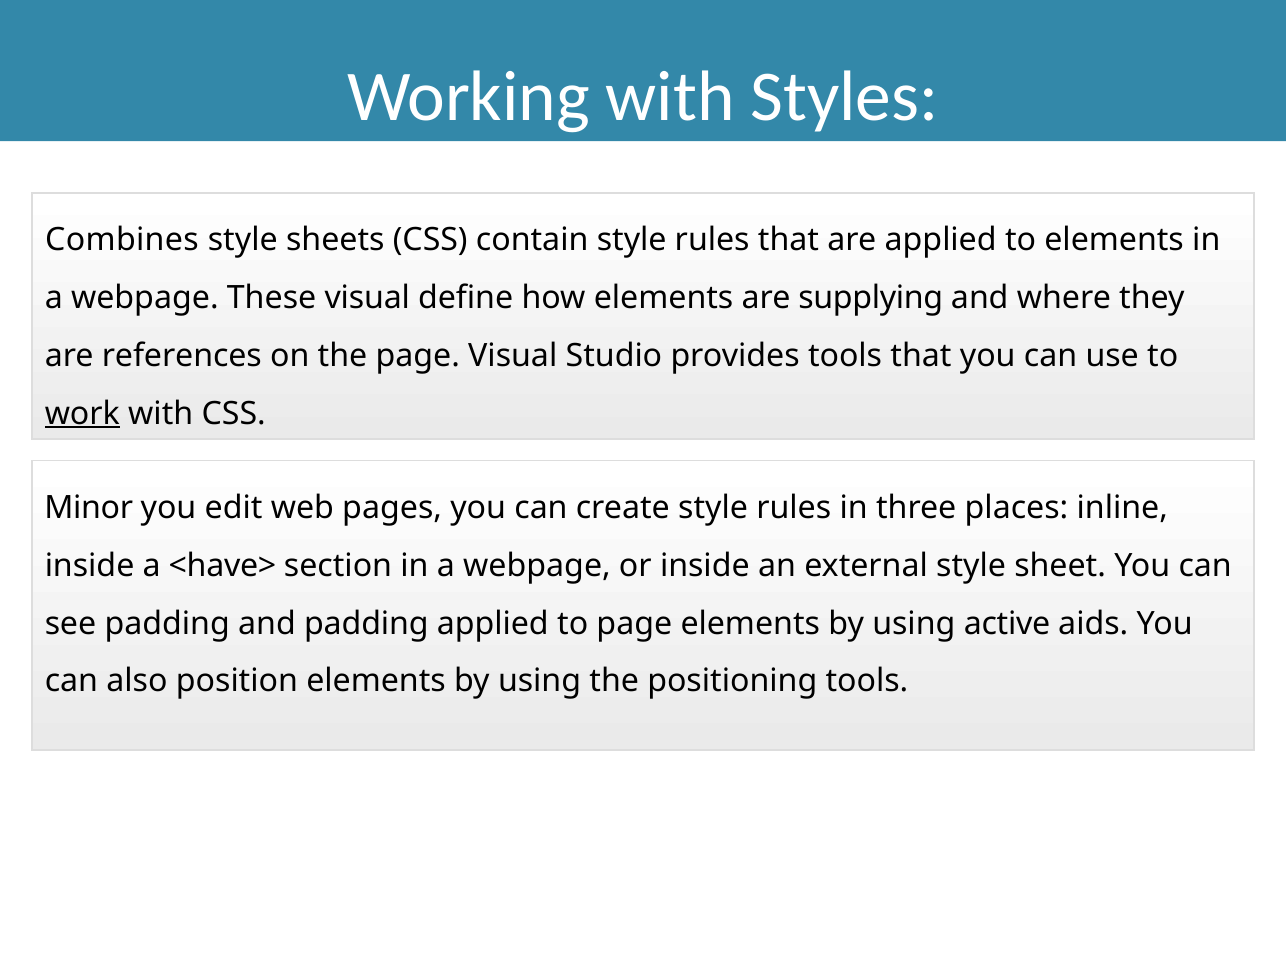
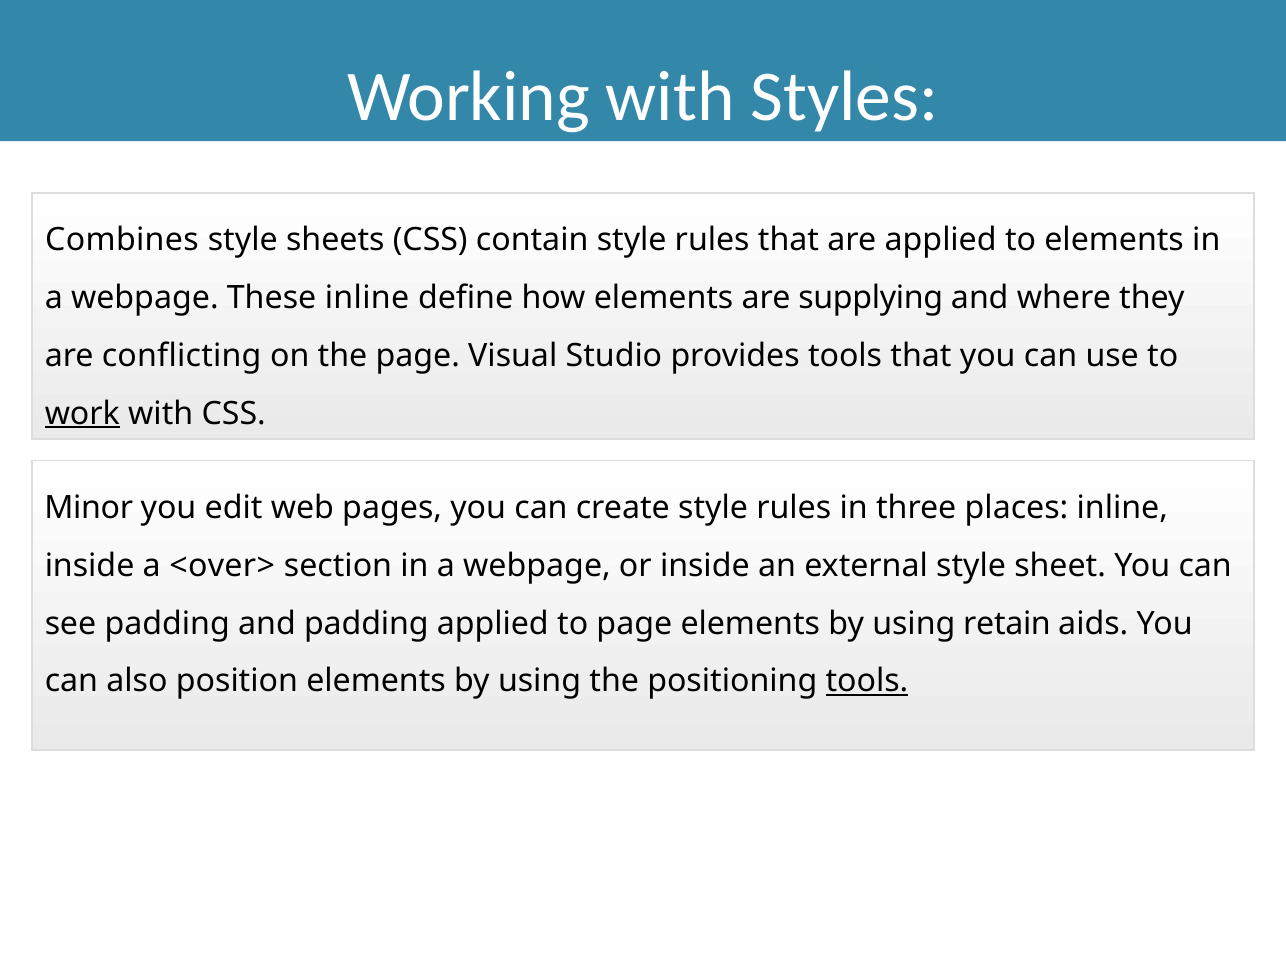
These visual: visual -> inline
references: references -> conflicting
<have>: <have> -> <over>
active: active -> retain
tools at (867, 682) underline: none -> present
